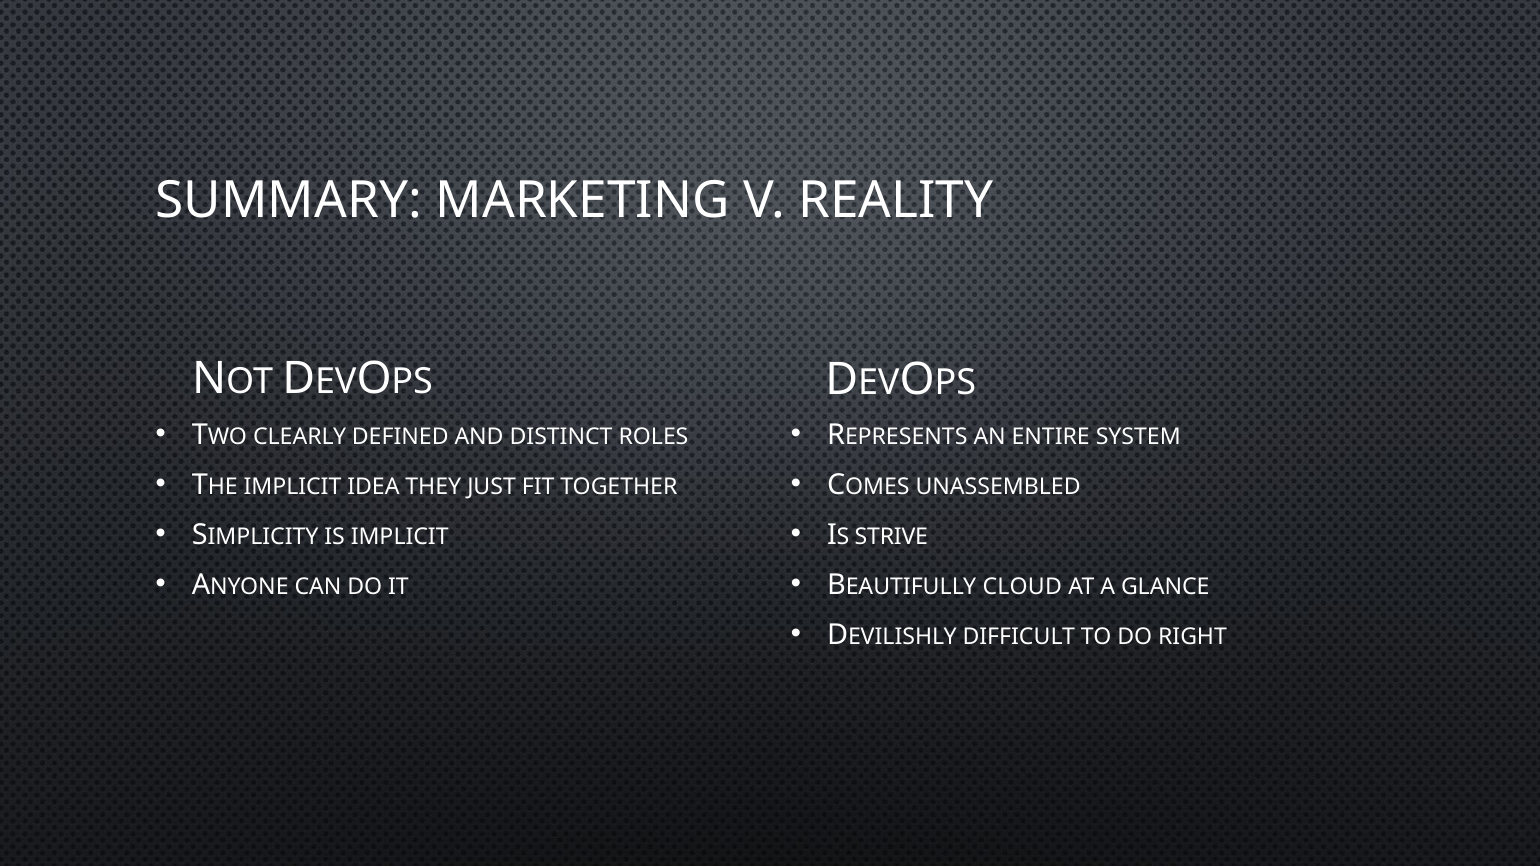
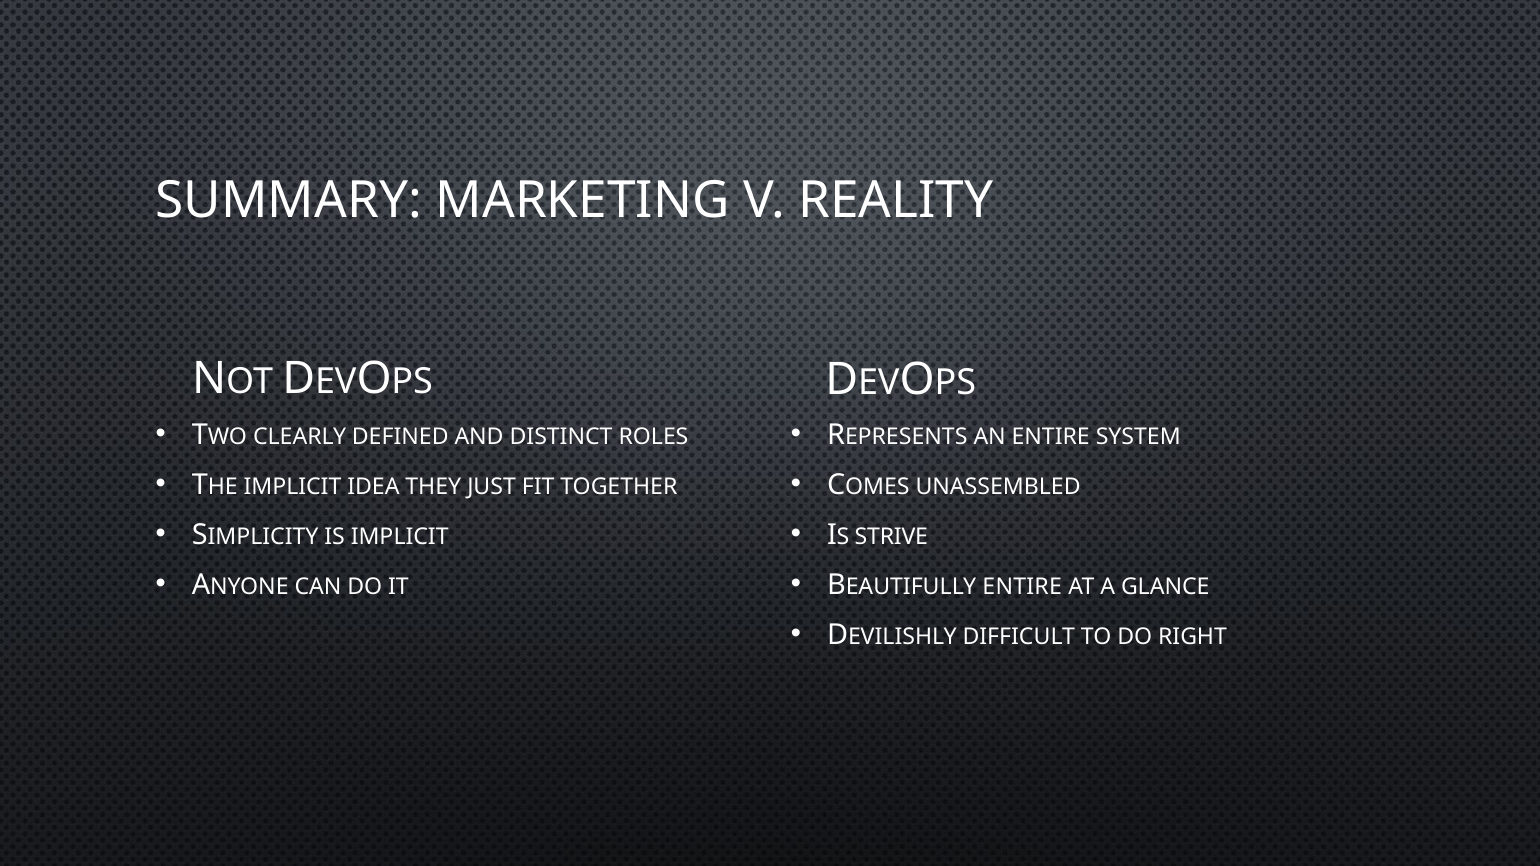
CLOUD at (1022, 587): CLOUD -> ENTIRE
